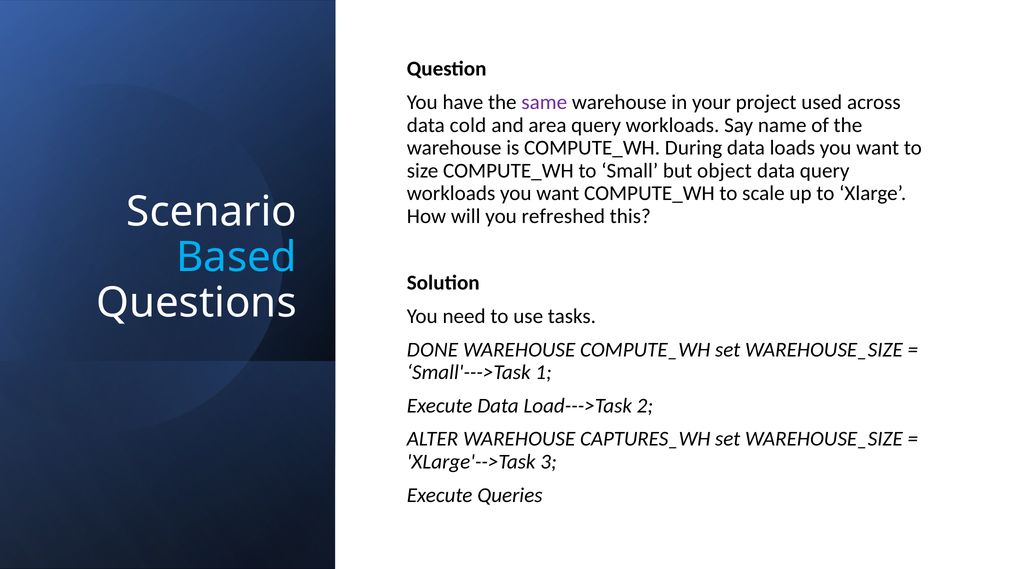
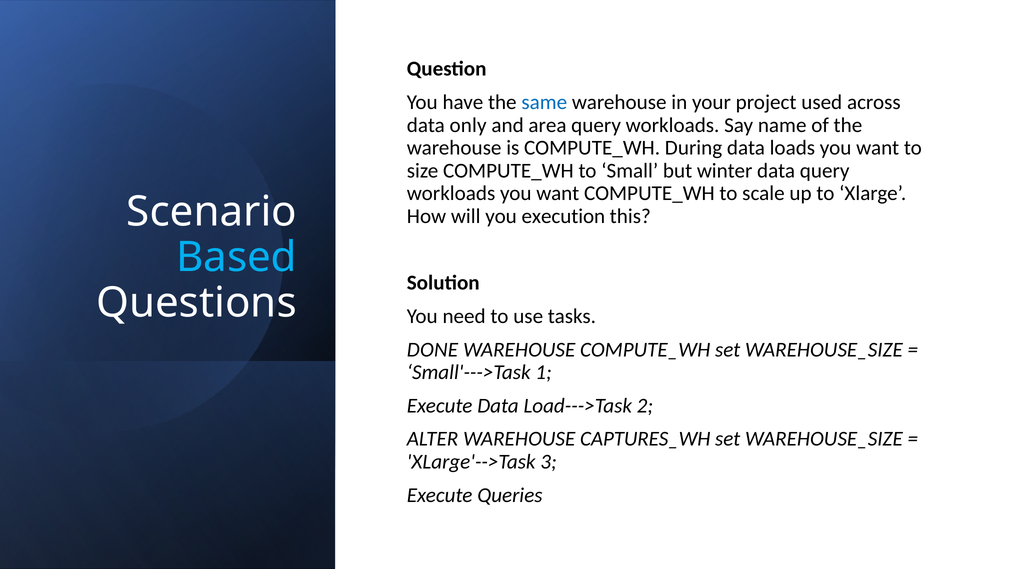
same colour: purple -> blue
cold: cold -> only
object: object -> winter
refreshed: refreshed -> execution
